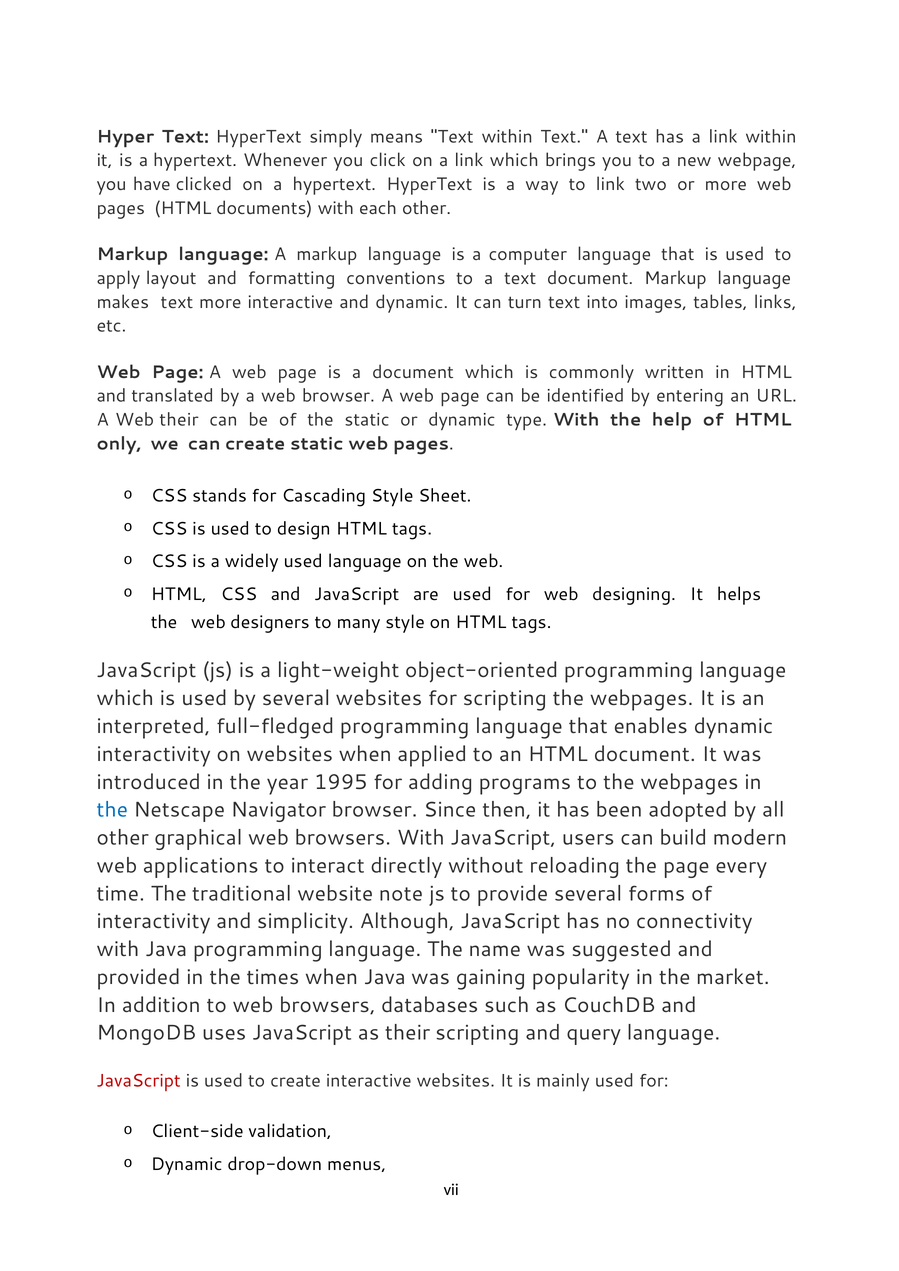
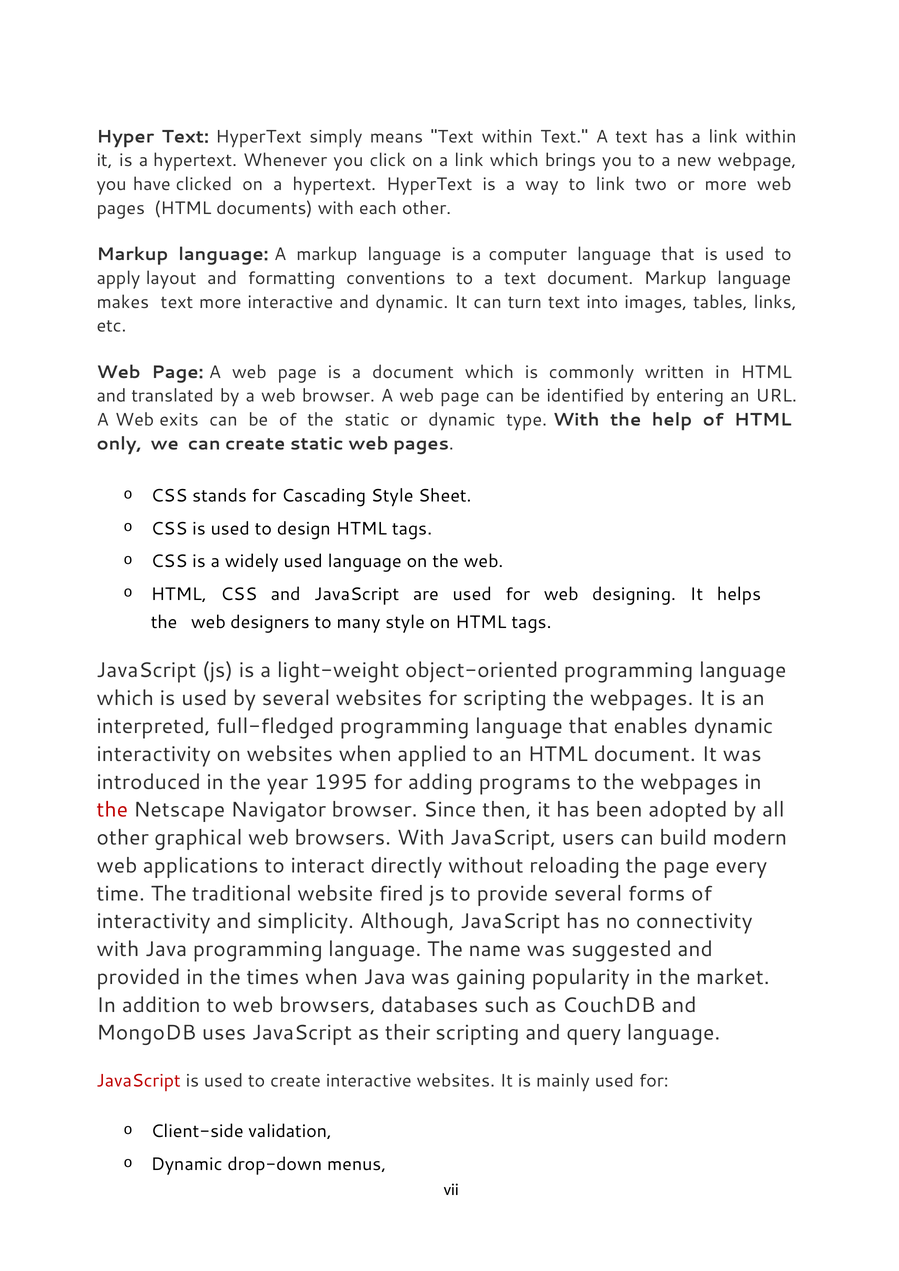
Web their: their -> exits
the at (112, 810) colour: blue -> red
note: note -> fired
